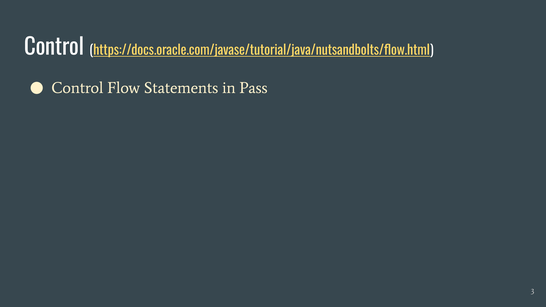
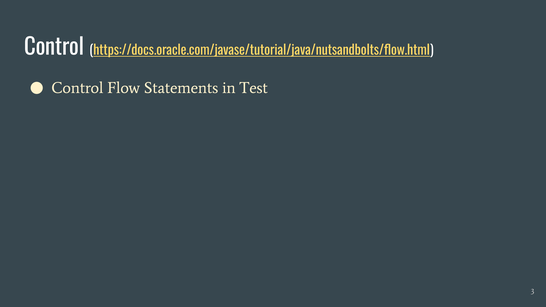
Pass: Pass -> Test
